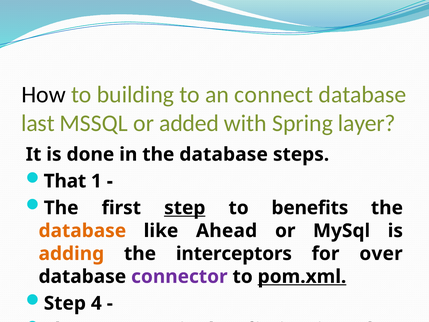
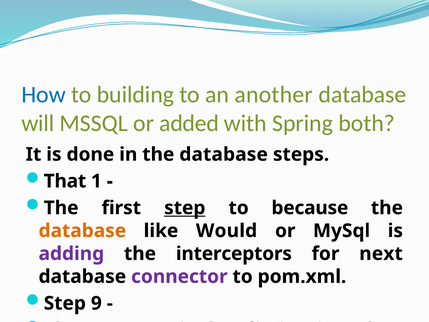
How colour: black -> blue
connect: connect -> another
last: last -> will
layer: layer -> both
benefits: benefits -> because
Ahead: Ahead -> Would
adding colour: orange -> purple
for over: over -> next
pom.xml at (302, 276) underline: present -> none
4: 4 -> 9
